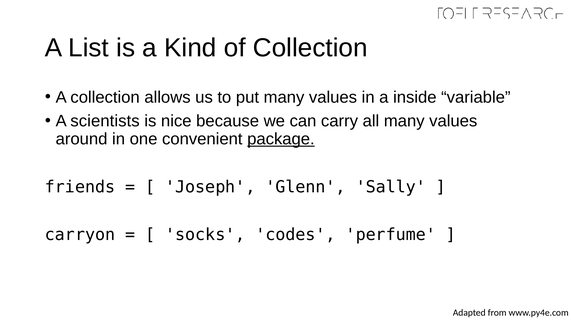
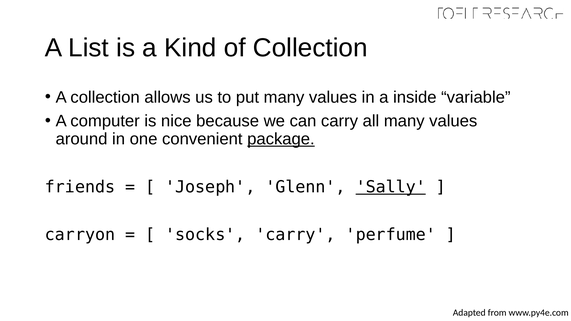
scientists: scientists -> computer
Sally underline: none -> present
socks codes: codes -> carry
